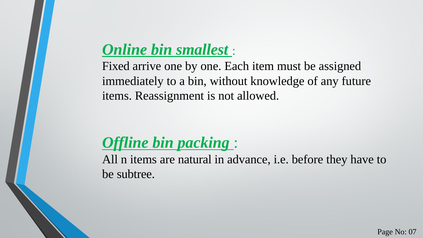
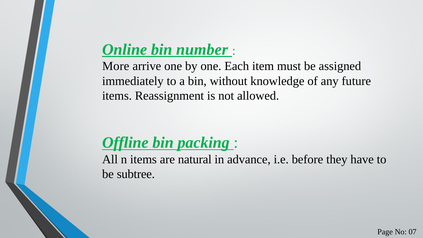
smallest: smallest -> number
Fixed: Fixed -> More
